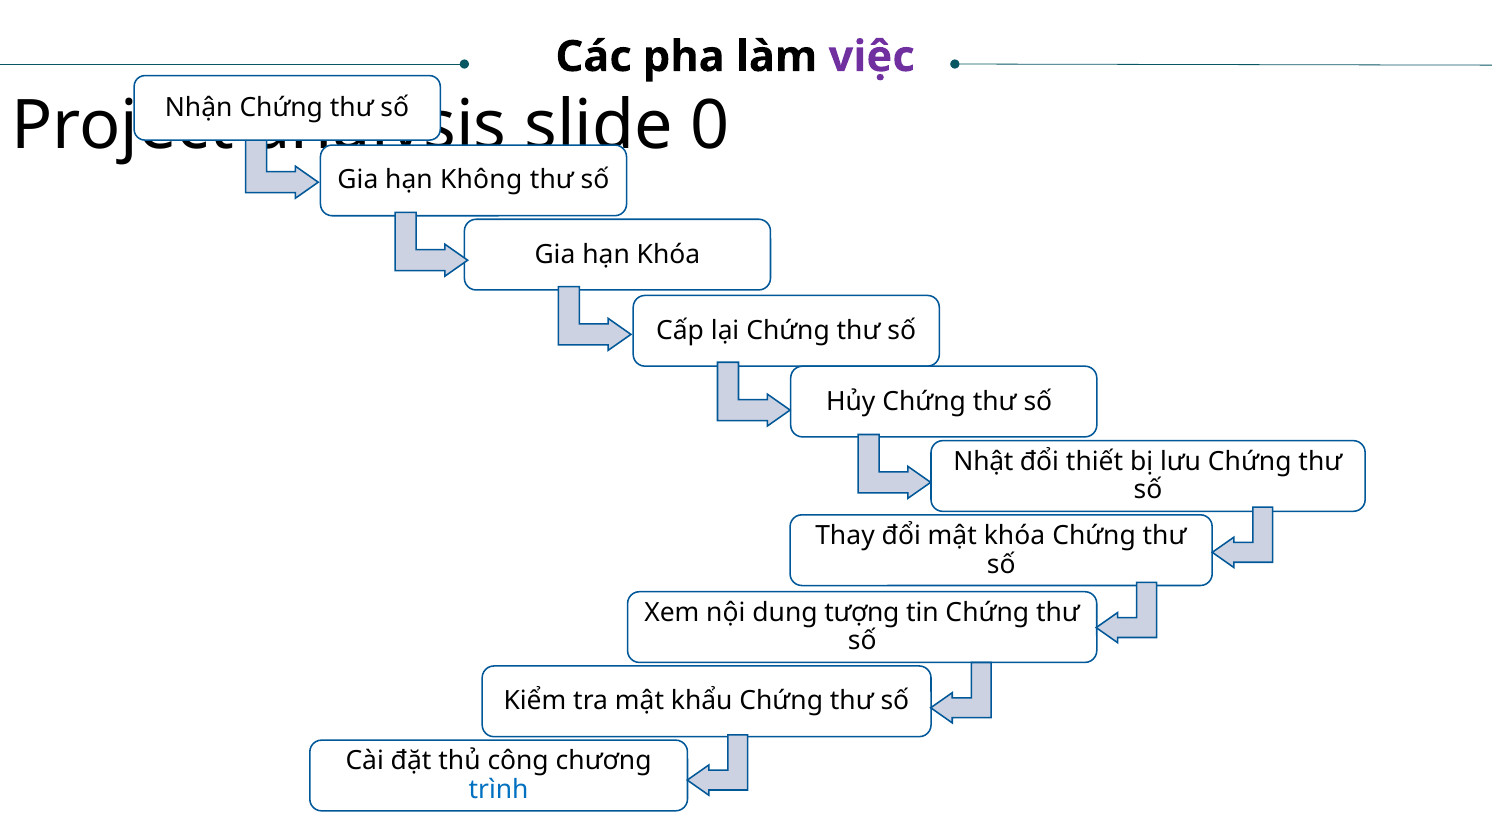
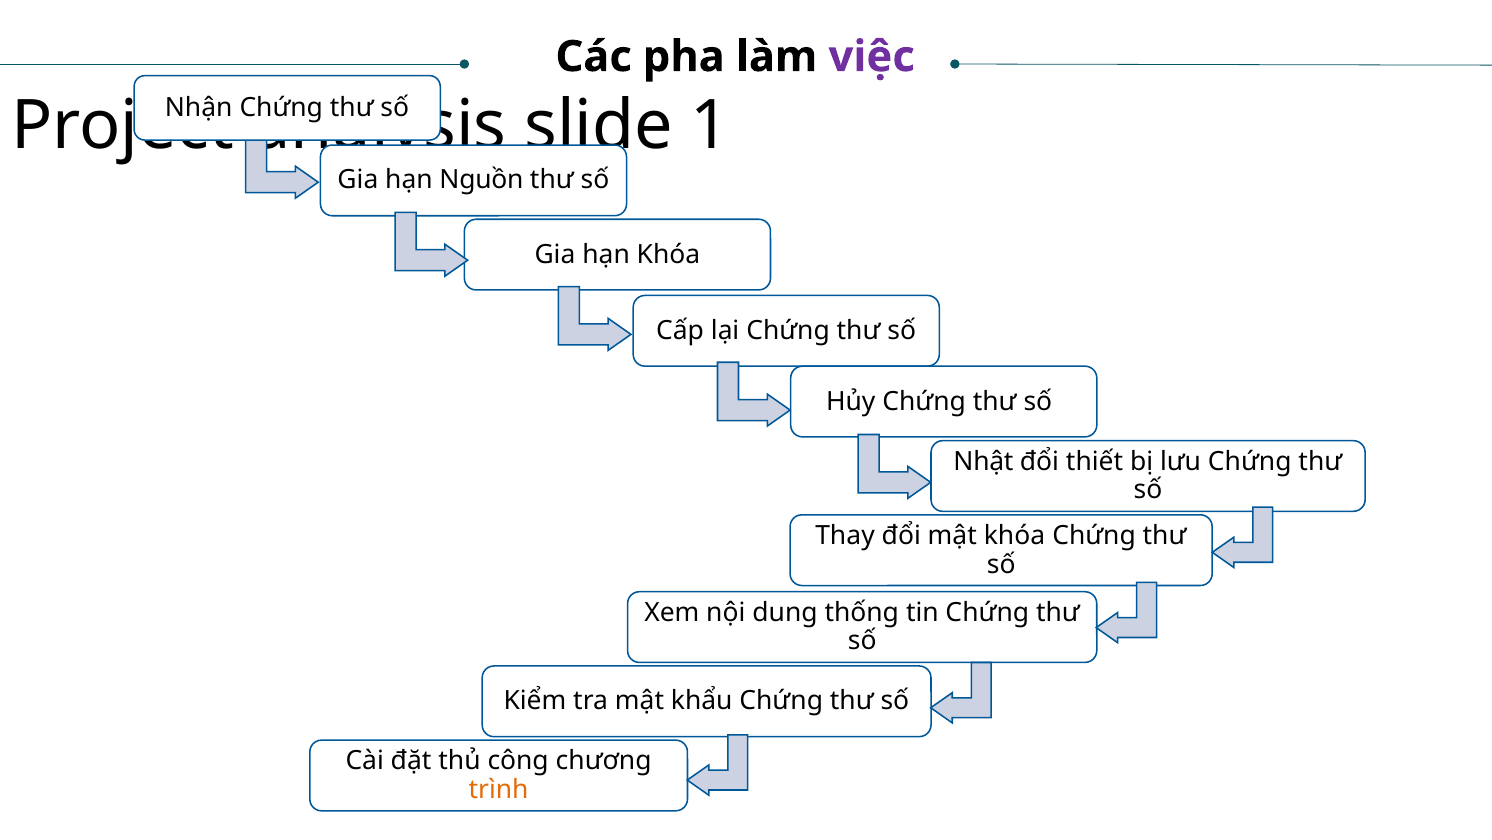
0: 0 -> 1
Không: Không -> Nguồn
tượng: tượng -> thống
trình colour: blue -> orange
